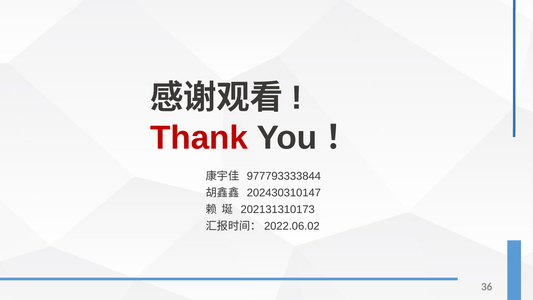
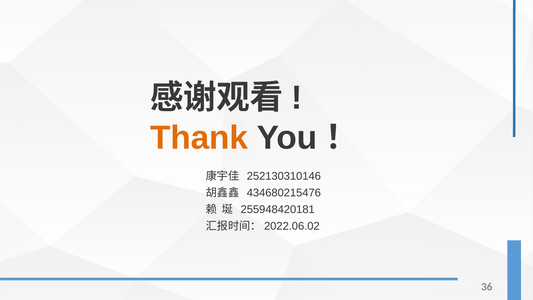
Thank colour: red -> orange
977793333844: 977793333844 -> 252130310146
202430310147: 202430310147 -> 434680215476
202131310173: 202131310173 -> 255948420181
